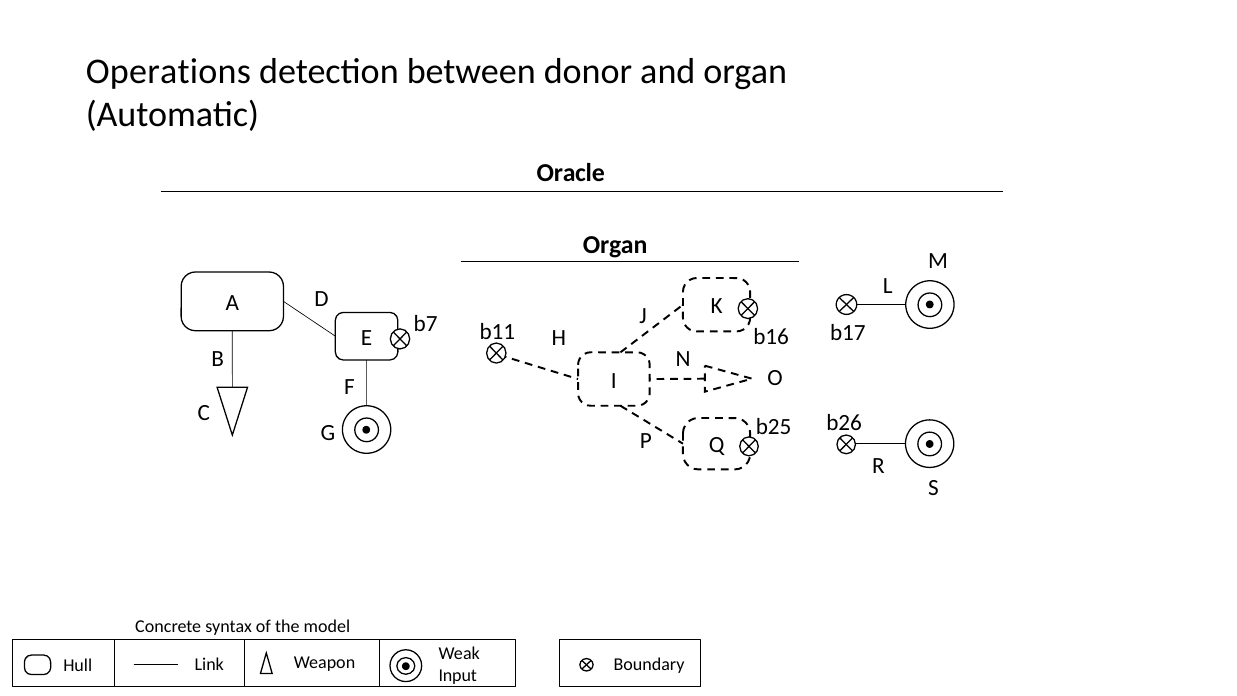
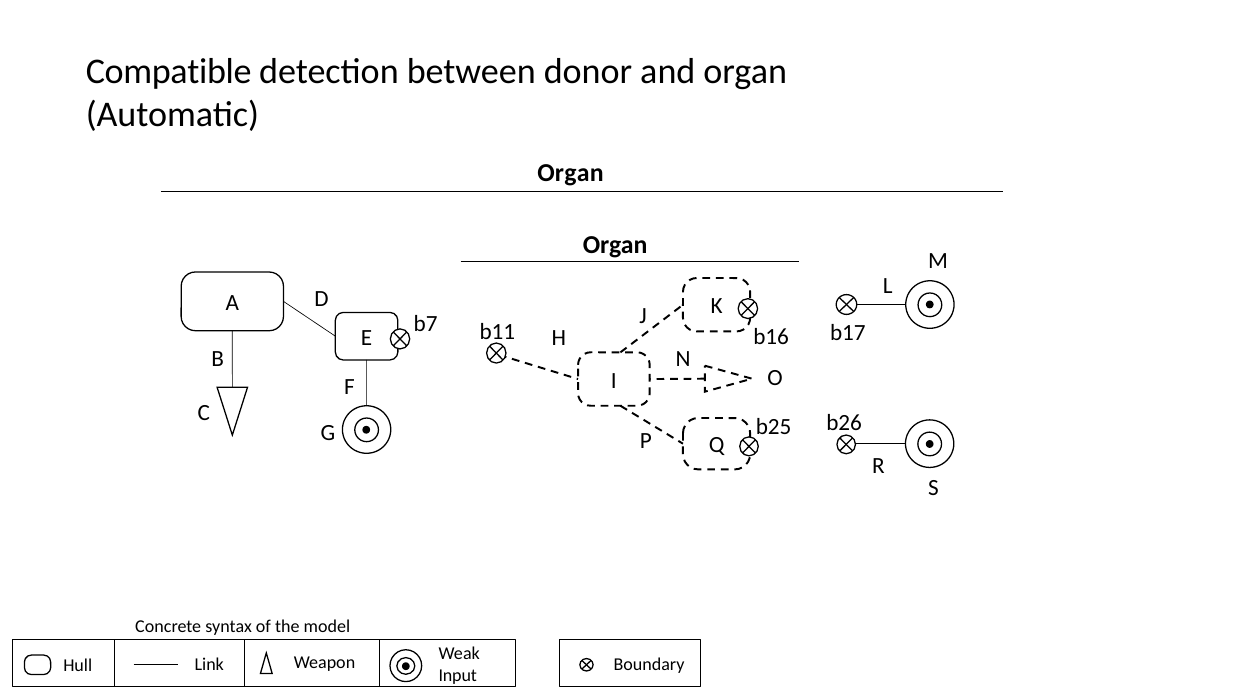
Operations: Operations -> Compatible
Oracle at (571, 173): Oracle -> Organ
